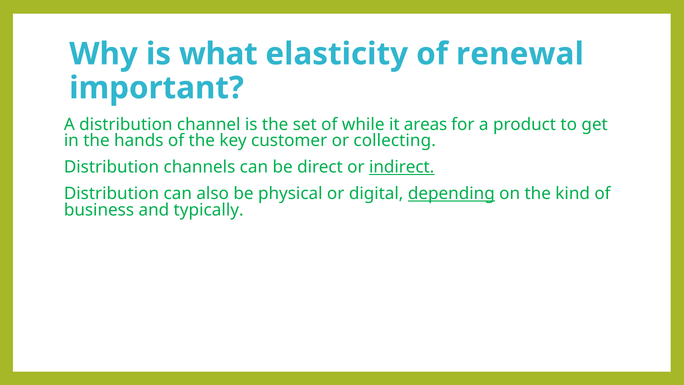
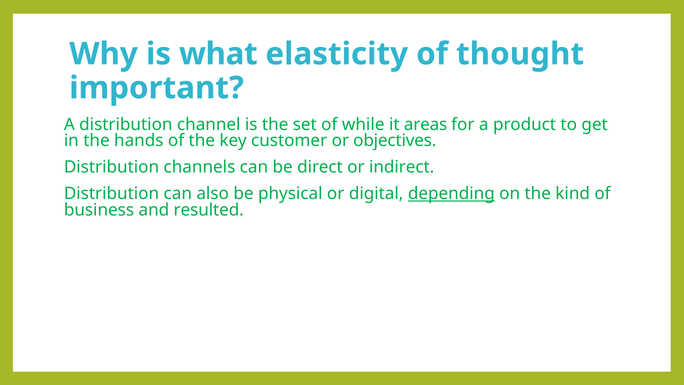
renewal: renewal -> thought
collecting: collecting -> objectives
indirect underline: present -> none
typically: typically -> resulted
